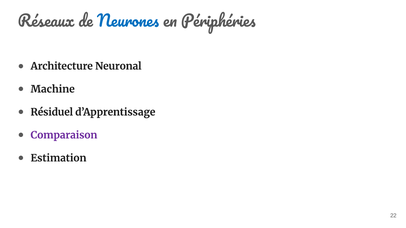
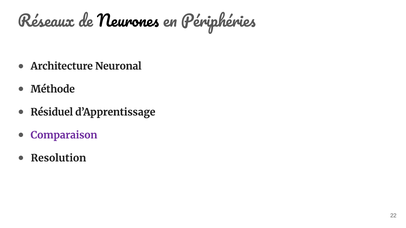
Neurones colour: blue -> black
Machine: Machine -> Méthode
Estimation: Estimation -> Resolution
